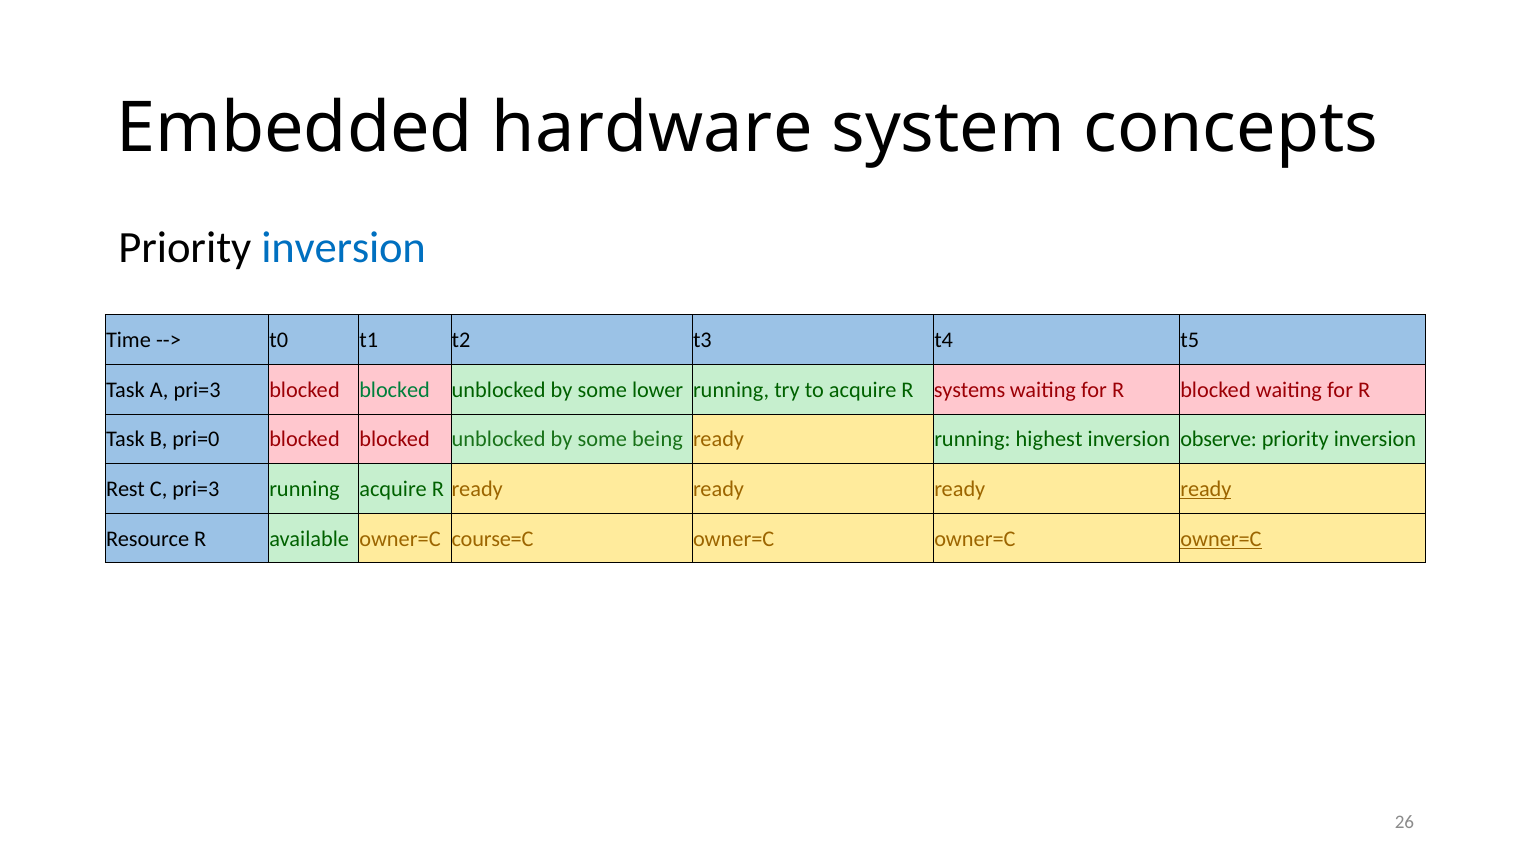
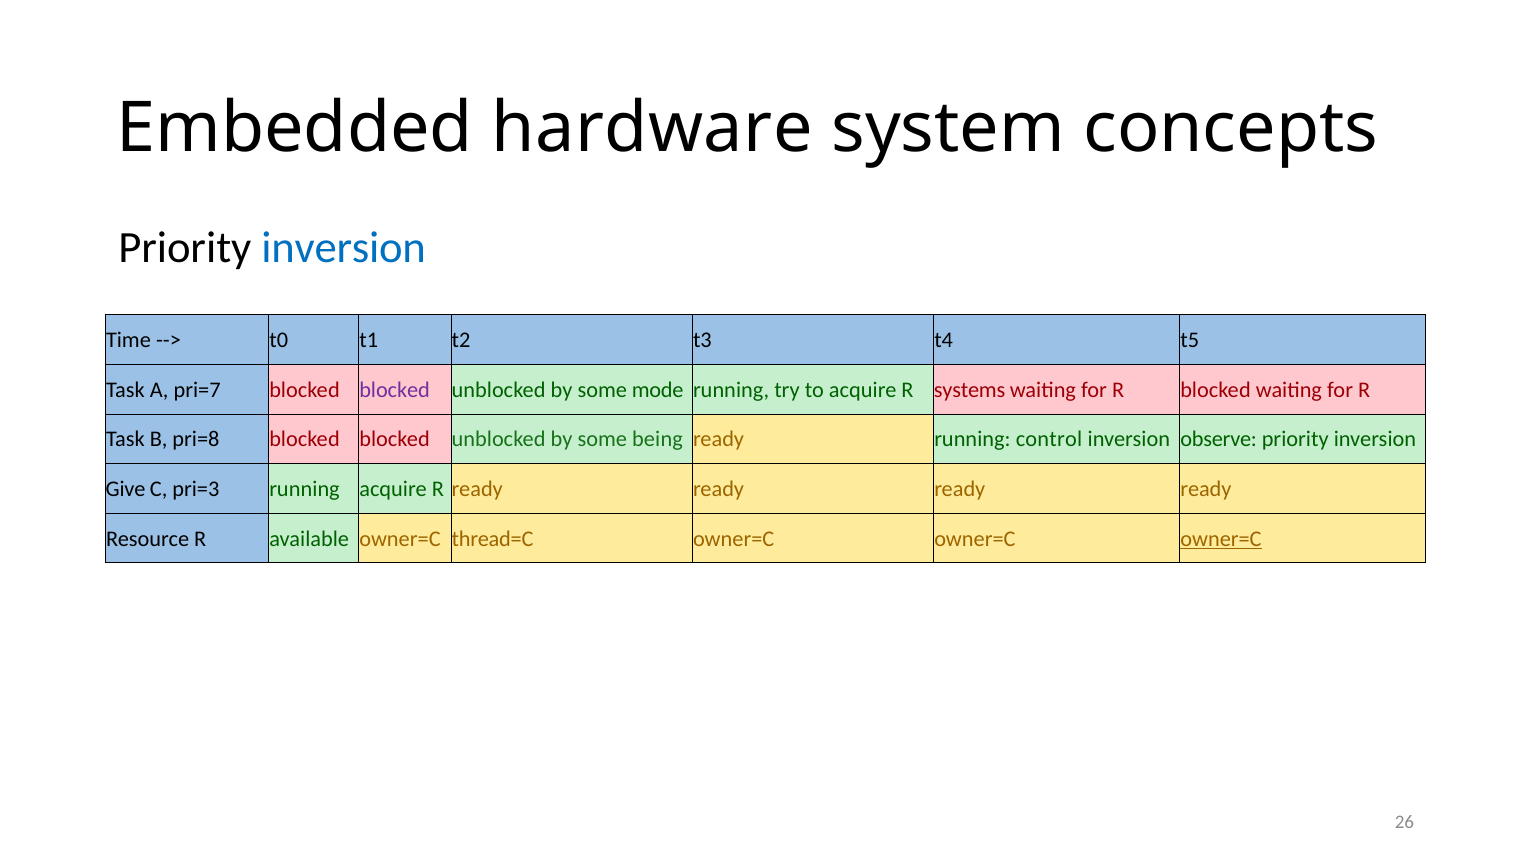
A pri=3: pri=3 -> pri=7
blocked at (395, 390) colour: green -> purple
lower: lower -> mode
pri=0: pri=0 -> pri=8
highest: highest -> control
Rest: Rest -> Give
ready at (1206, 489) underline: present -> none
course=C: course=C -> thread=C
